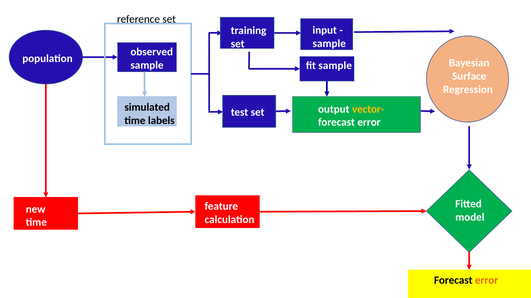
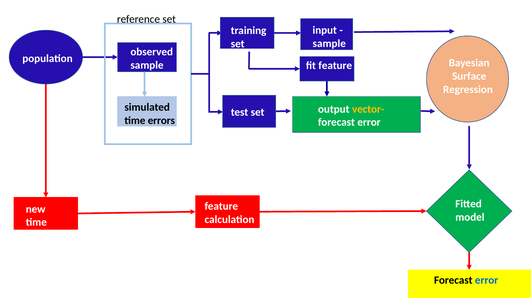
fit sample: sample -> feature
labels: labels -> errors
error at (487, 281) colour: orange -> blue
